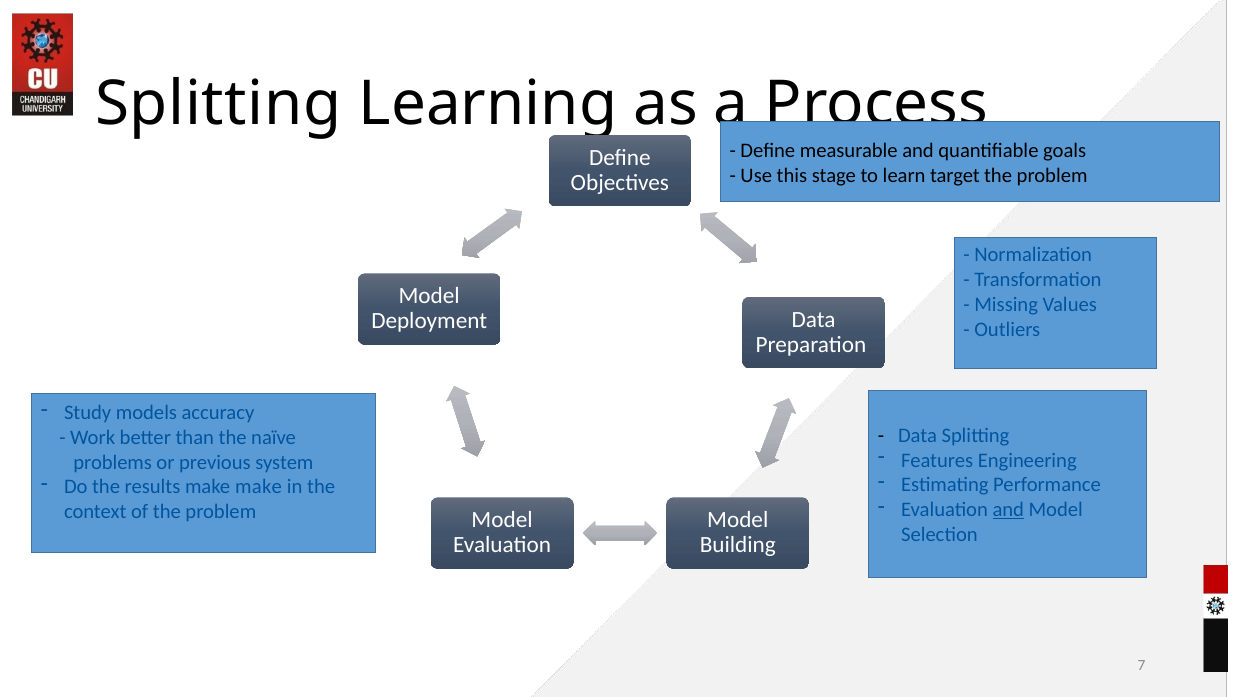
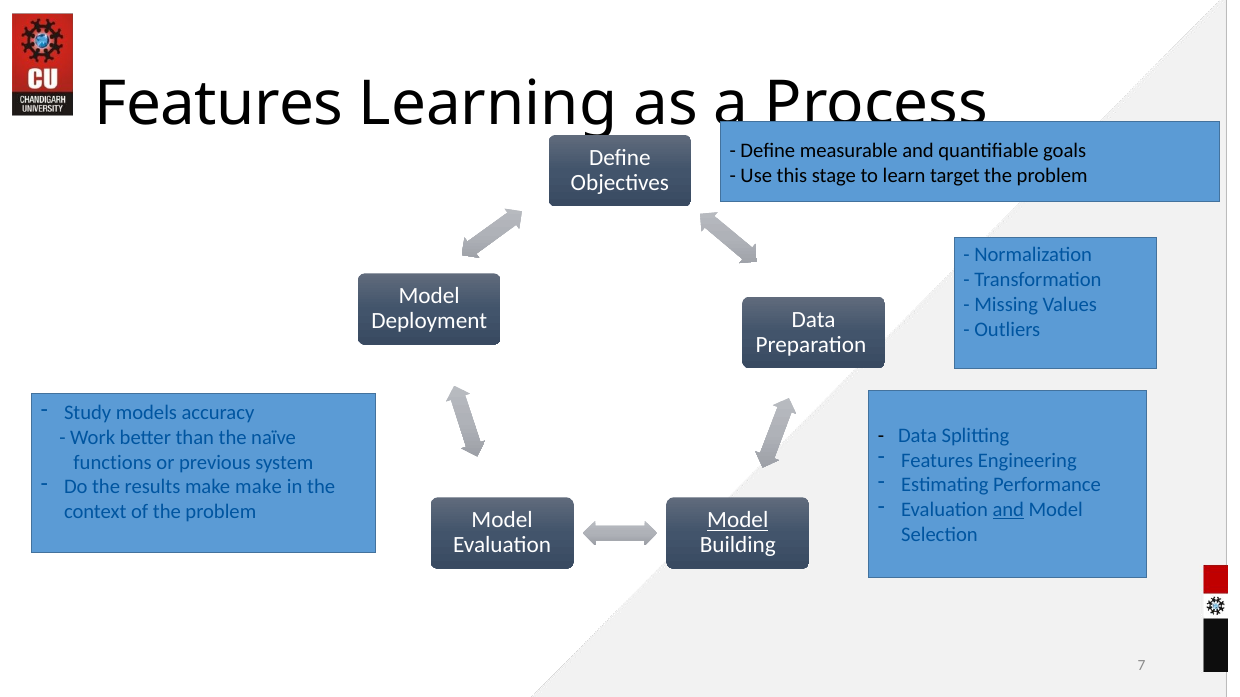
Splitting at (218, 104): Splitting -> Features
problems: problems -> functions
Model at (738, 521) underline: none -> present
